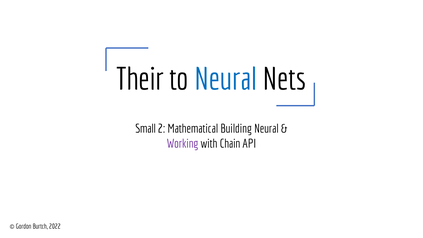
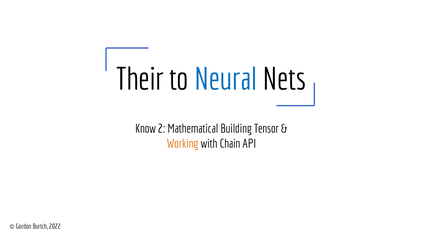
Small: Small -> Know
Building Neural: Neural -> Tensor
Working colour: purple -> orange
